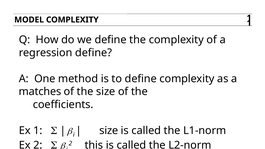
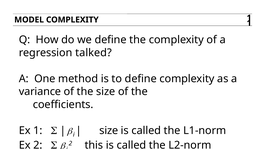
regression define: define -> talked
matches: matches -> variance
